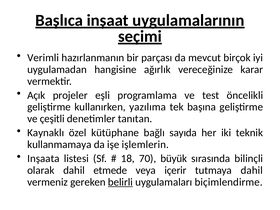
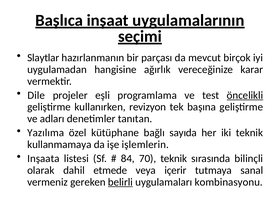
Verimli: Verimli -> Slaytlar
Açık: Açık -> Dile
öncelikli underline: none -> present
yazılıma: yazılıma -> revizyon
çeşitli: çeşitli -> adları
Kaynaklı: Kaynaklı -> Yazılıma
18: 18 -> 84
70 büyük: büyük -> teknik
tutmaya dahil: dahil -> sanal
biçimlendirme: biçimlendirme -> kombinasyonu
